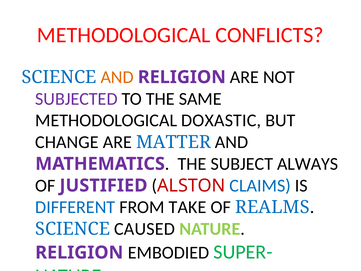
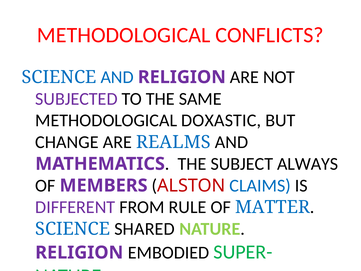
AND at (117, 77) colour: orange -> blue
MATTER: MATTER -> REALMS
JUSTIFIED: JUSTIFIED -> MEMBERS
DIFFERENT colour: blue -> purple
TAKE: TAKE -> RULE
REALMS: REALMS -> MATTER
CAUSED: CAUSED -> SHARED
